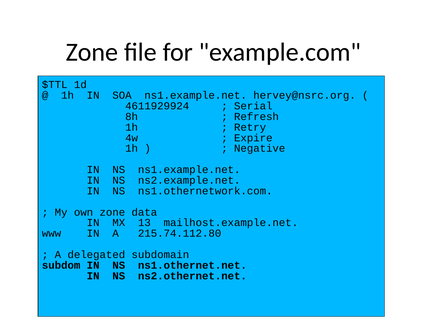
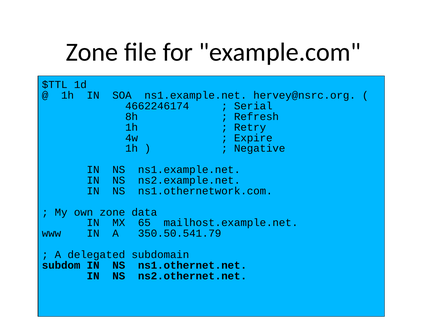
4611929924: 4611929924 -> 4662246174
13: 13 -> 65
215.74.112.80: 215.74.112.80 -> 350.50.541.79
